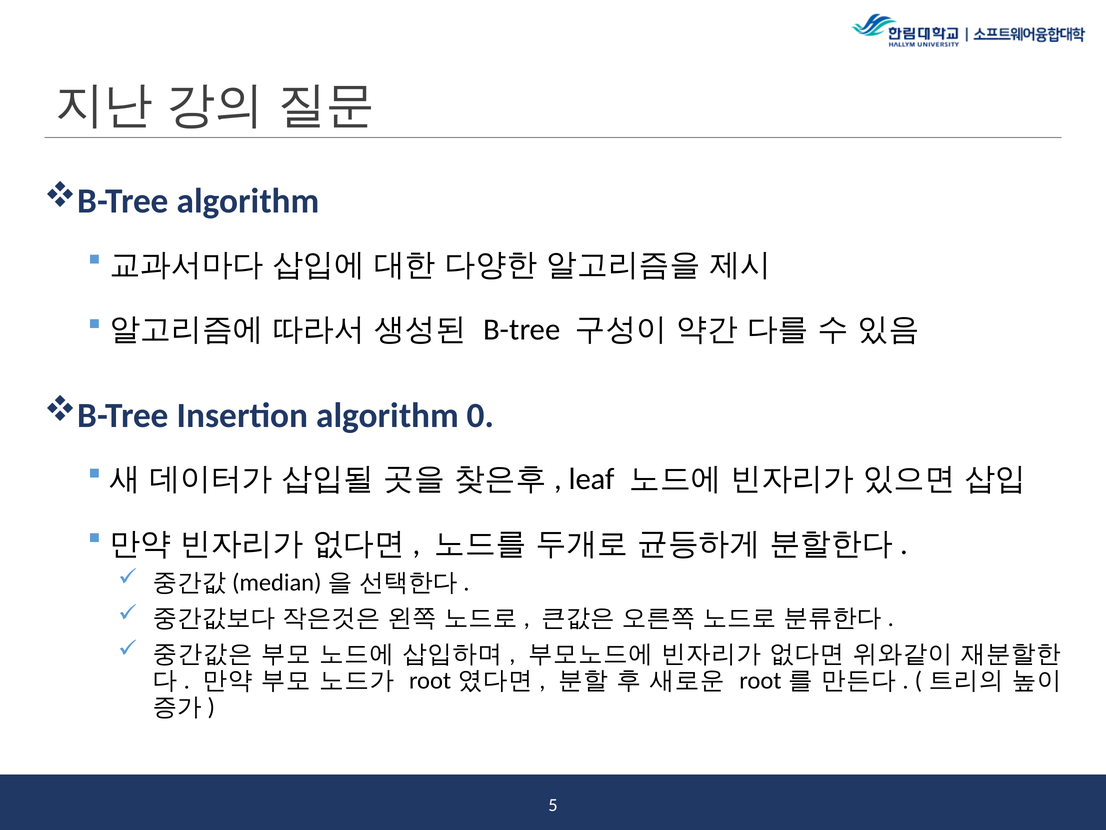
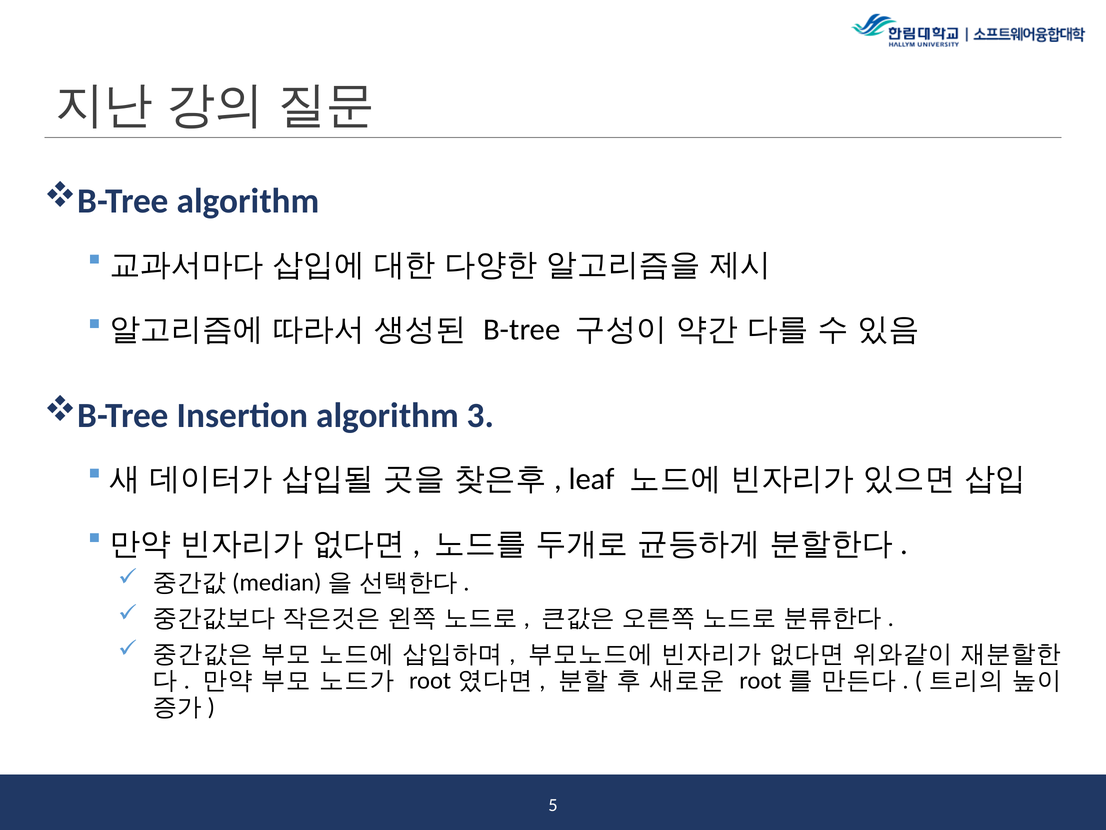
0: 0 -> 3
